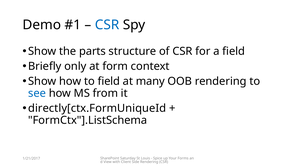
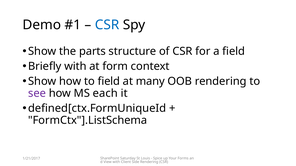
Briefly only: only -> with
see colour: blue -> purple
from: from -> each
directly[ctx.FormUniqueId: directly[ctx.FormUniqueId -> defined[ctx.FormUniqueId
